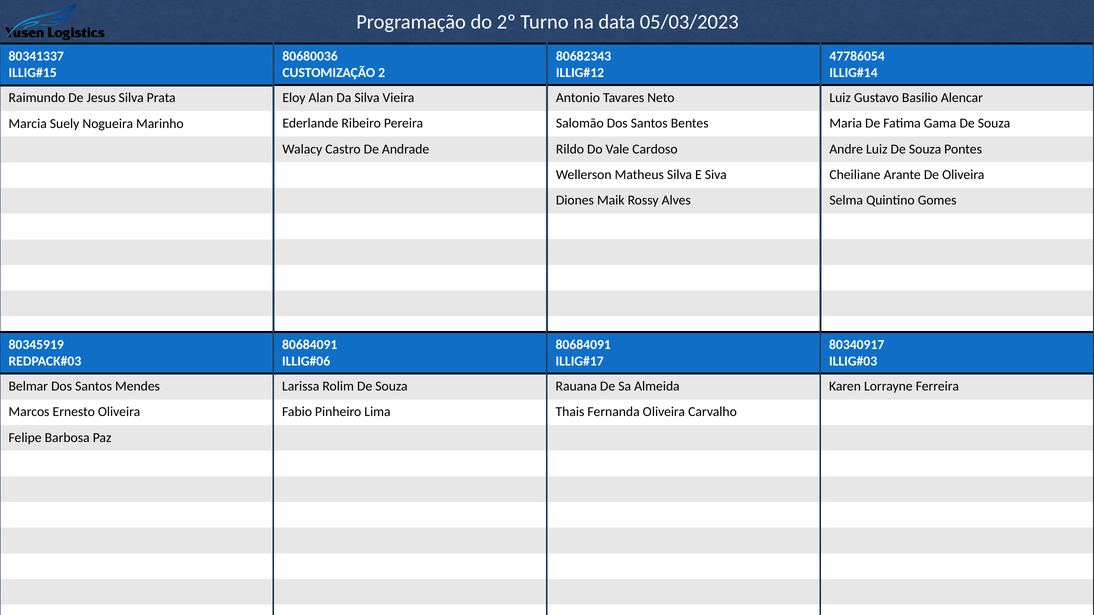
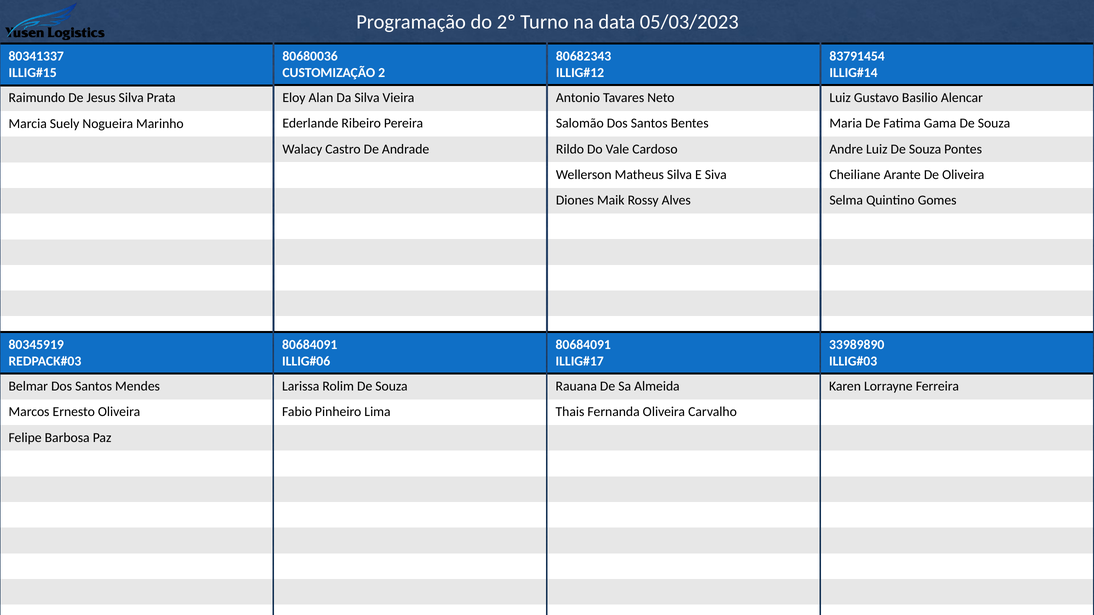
47786054: 47786054 -> 83791454
80340917: 80340917 -> 33989890
